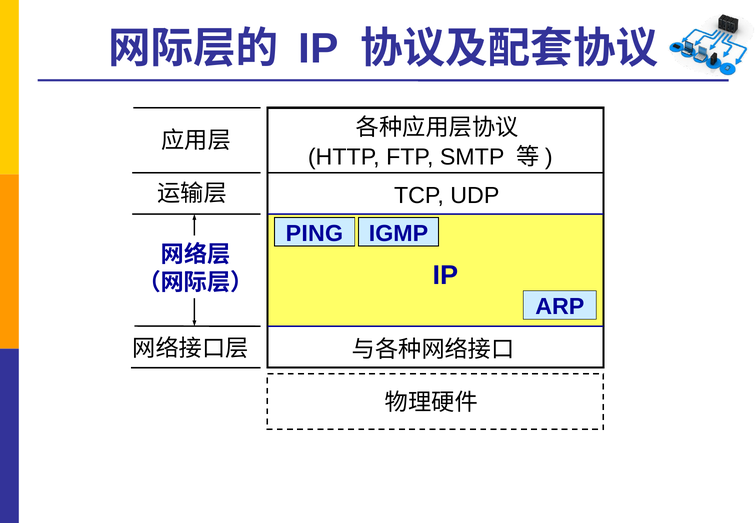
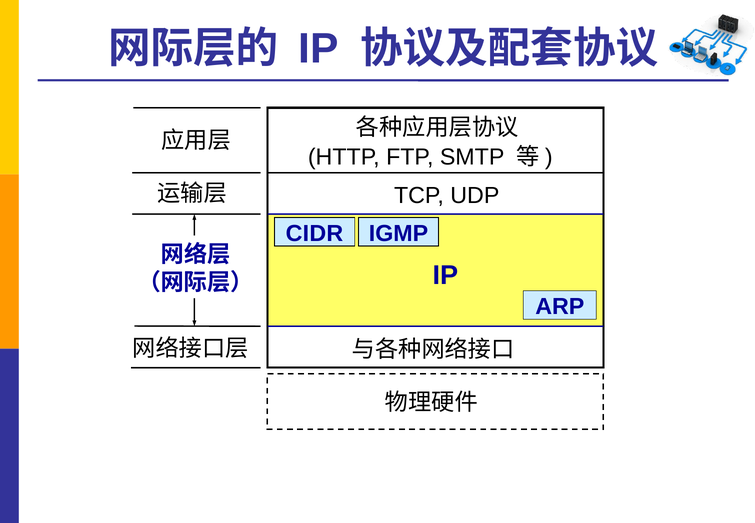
PING: PING -> CIDR
